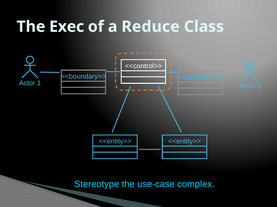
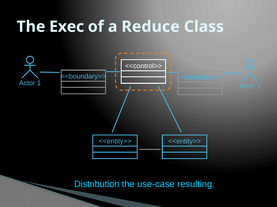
Stereotype: Stereotype -> Distribution
complex: complex -> resulting
